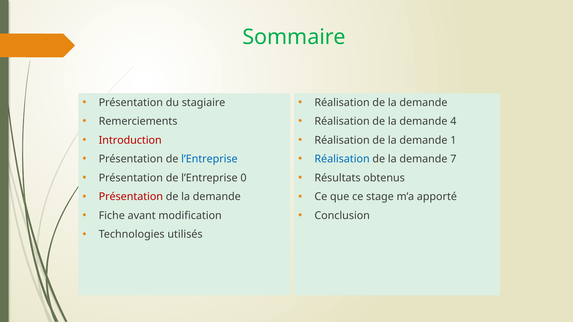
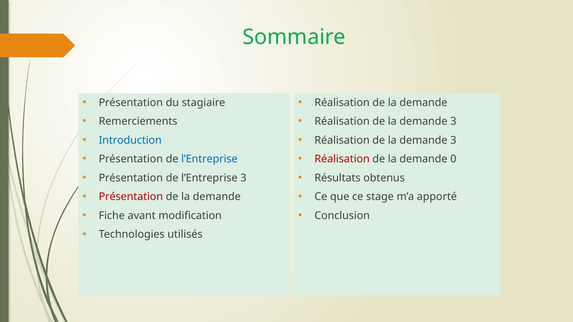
4 at (453, 121): 4 -> 3
Introduction colour: red -> blue
1 at (453, 140): 1 -> 3
Réalisation at (342, 159) colour: blue -> red
7: 7 -> 0
l’Entreprise 0: 0 -> 3
